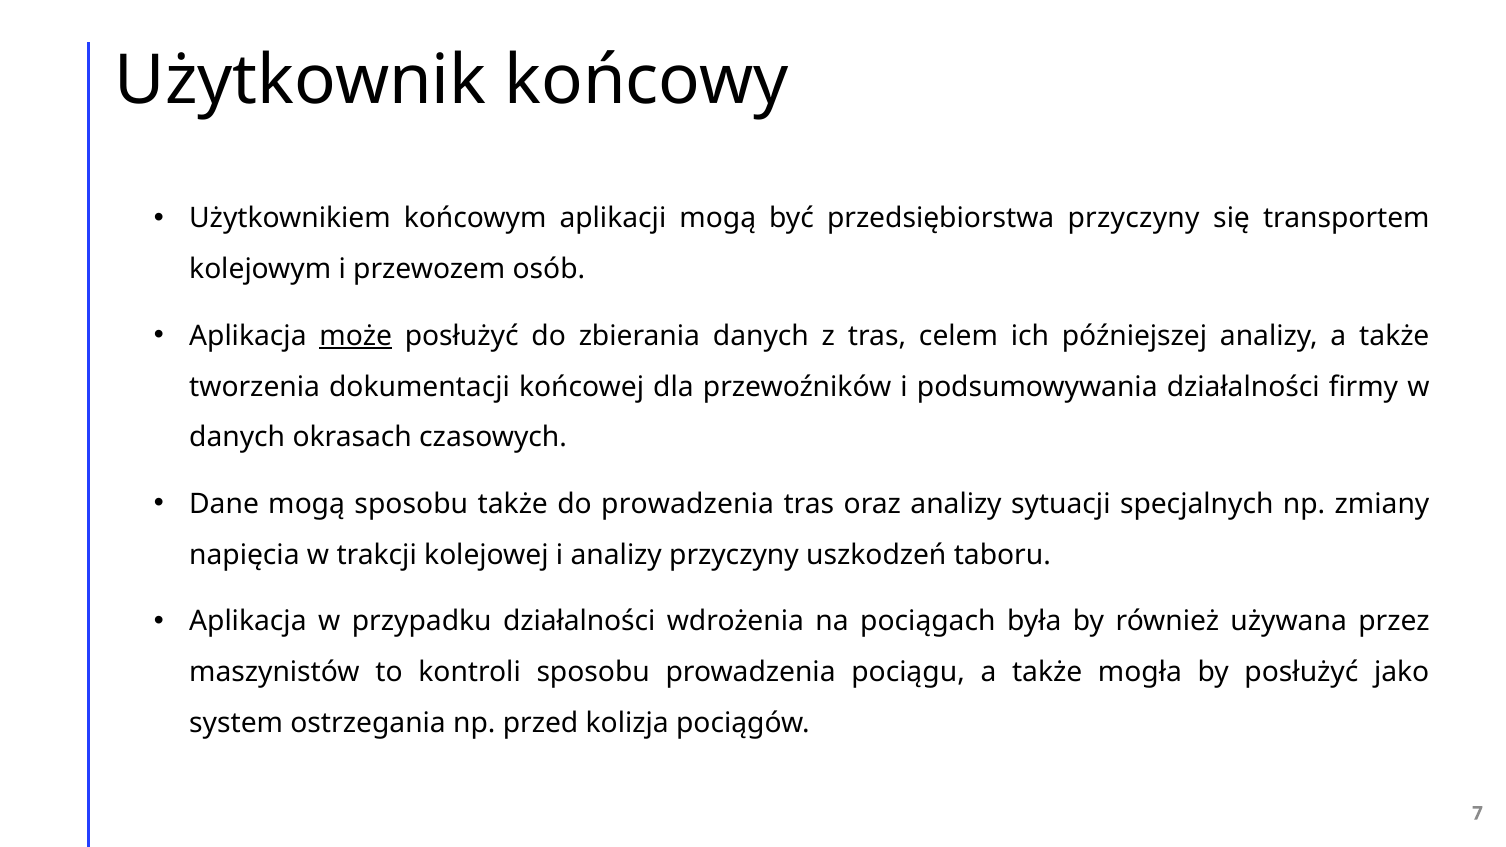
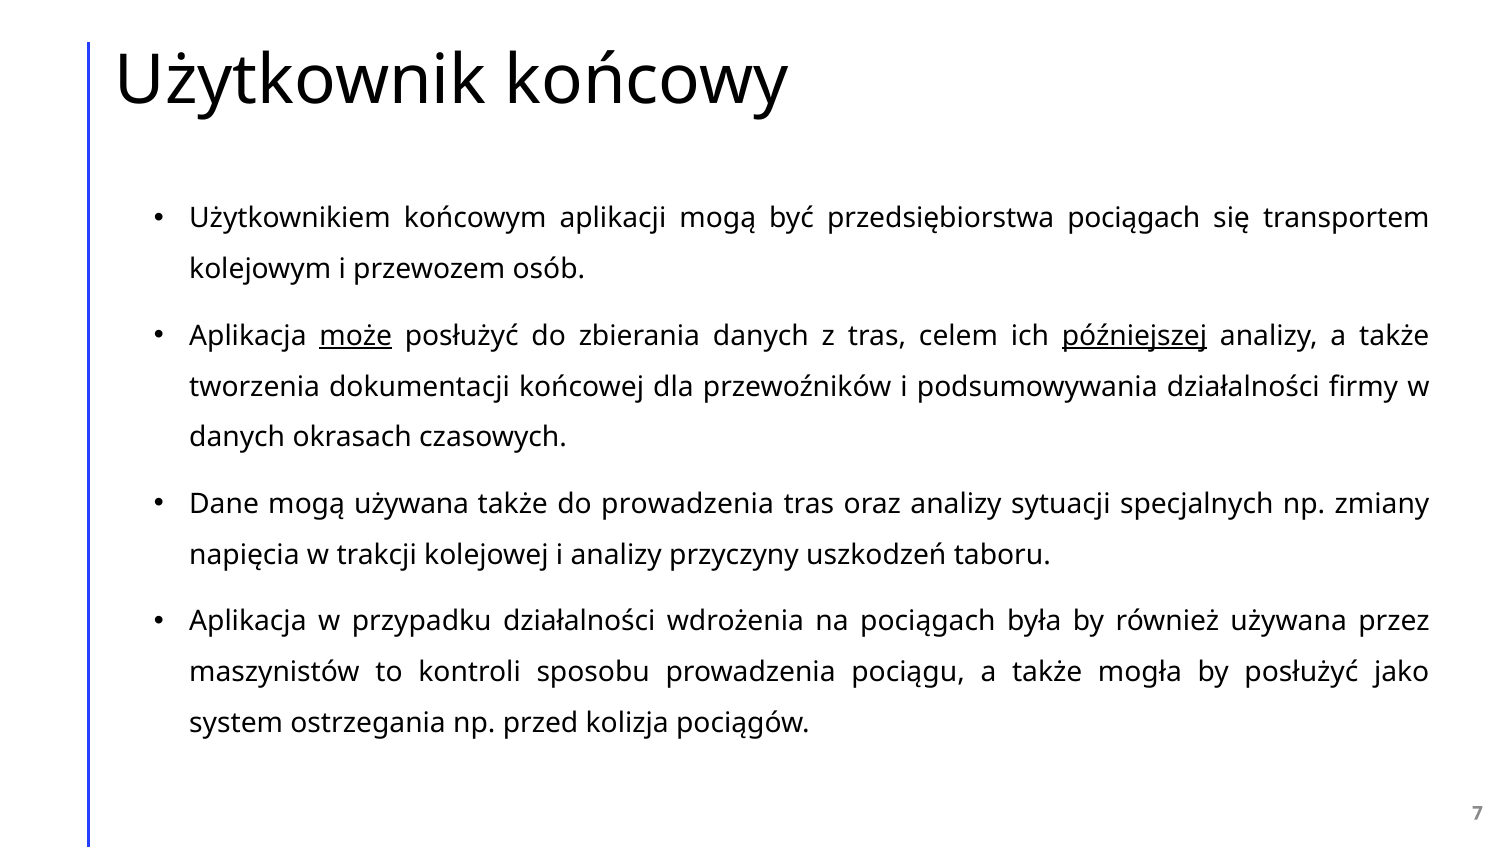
przedsiębiorstwa przyczyny: przyczyny -> pociągach
późniejszej underline: none -> present
mogą sposobu: sposobu -> używana
